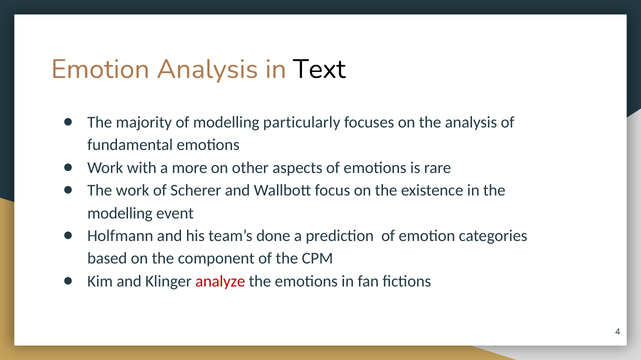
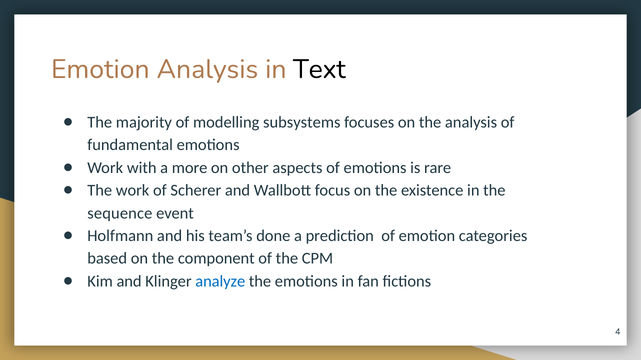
particularly: particularly -> subsystems
modelling at (120, 213): modelling -> sequence
analyze colour: red -> blue
